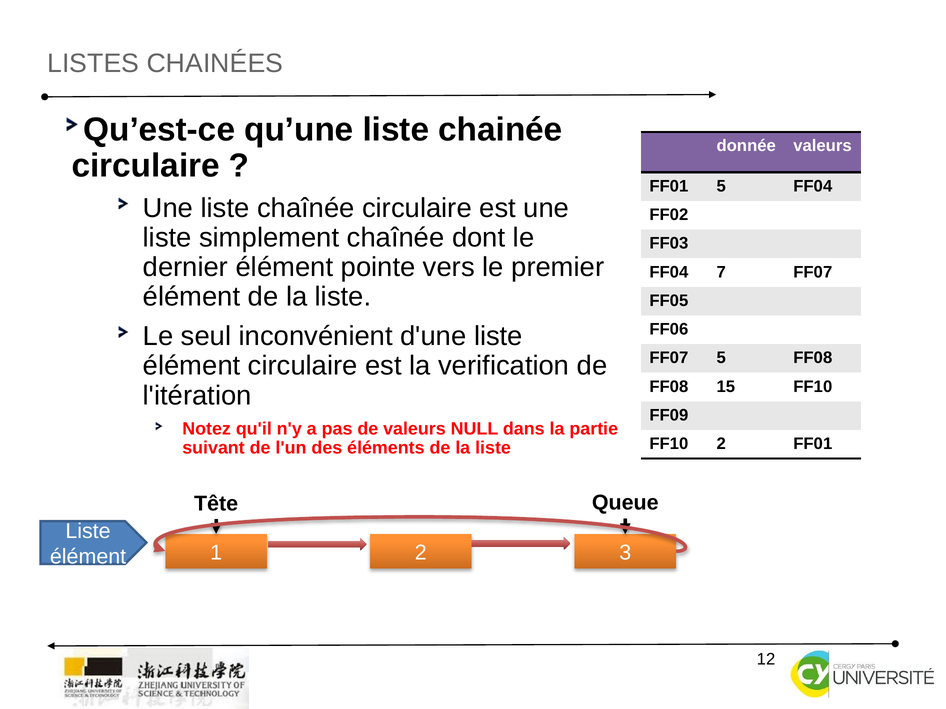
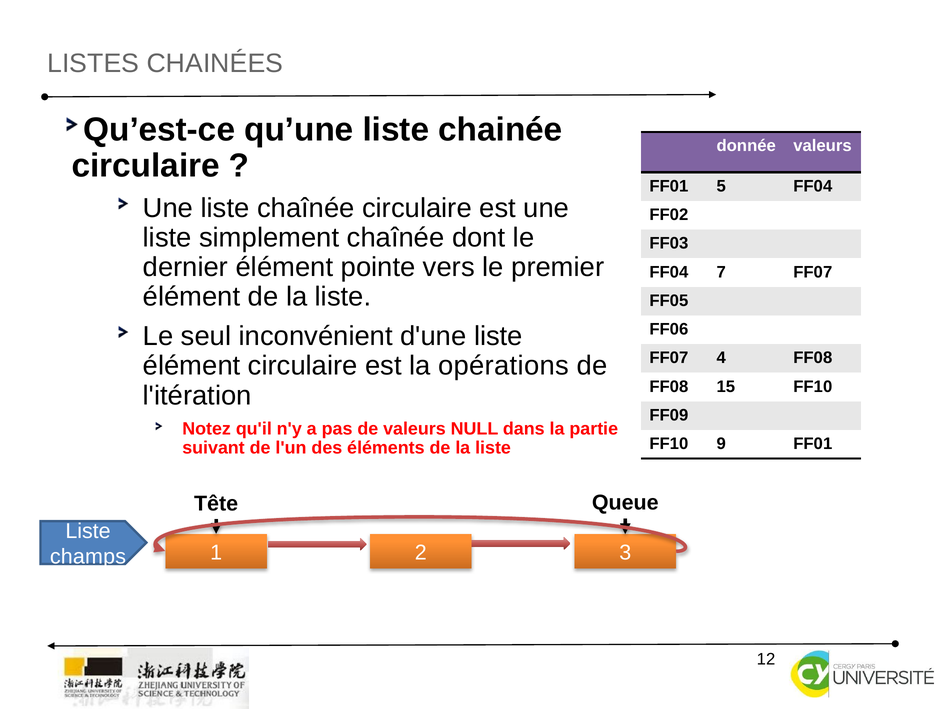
FF07 5: 5 -> 4
verification: verification -> opérations
FF10 2: 2 -> 9
élément at (88, 557): élément -> champs
